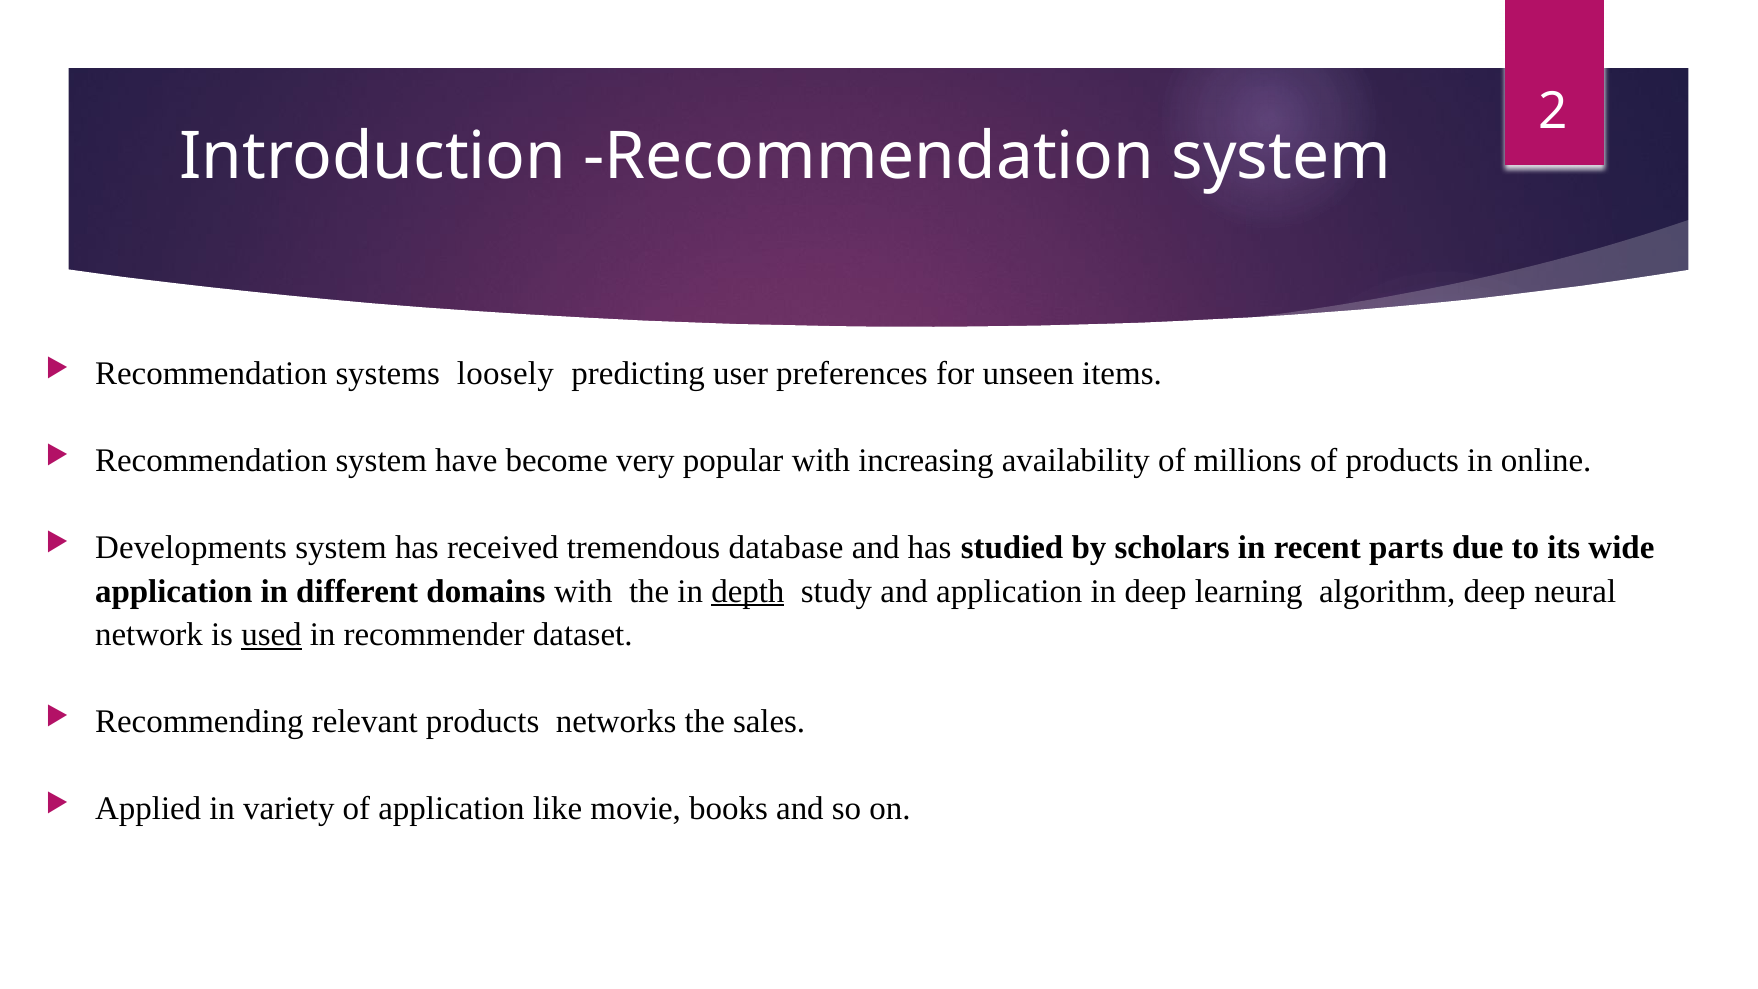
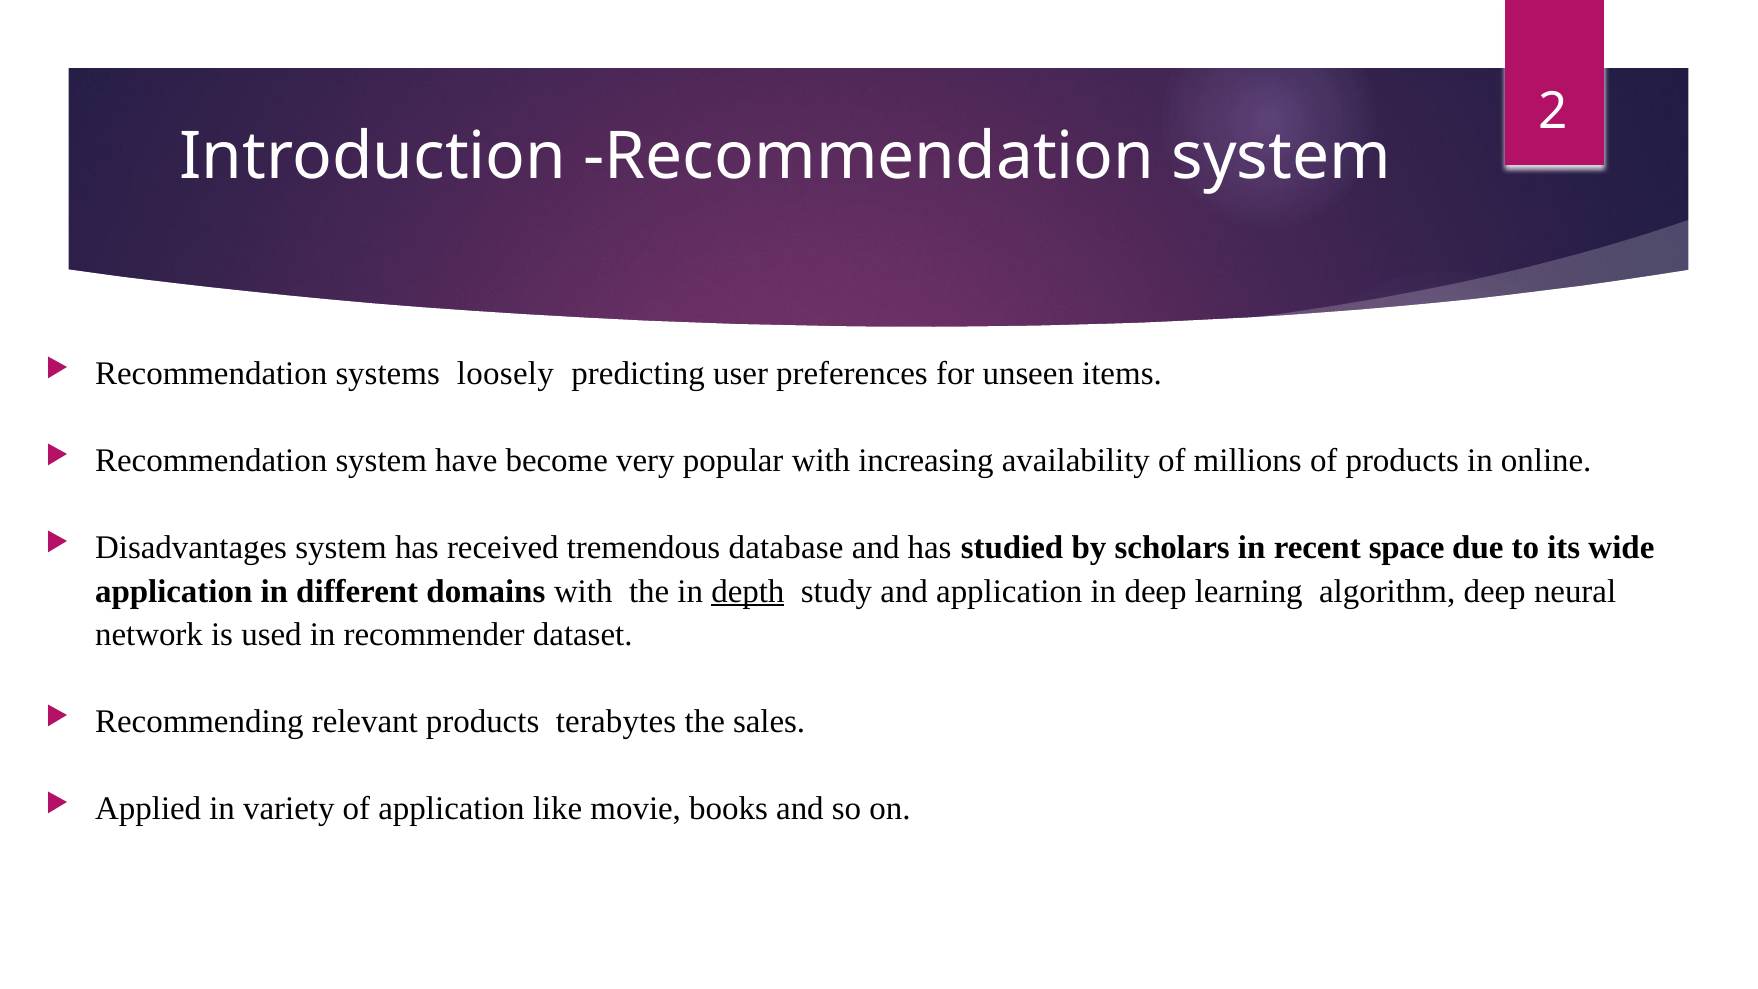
Developments: Developments -> Disadvantages
parts: parts -> space
used underline: present -> none
networks: networks -> terabytes
